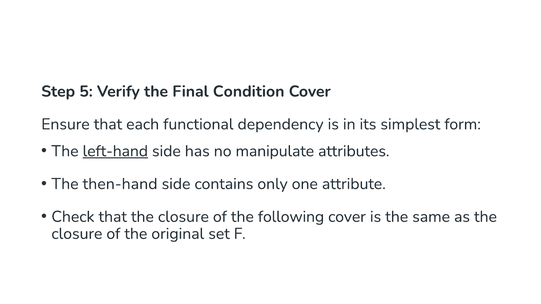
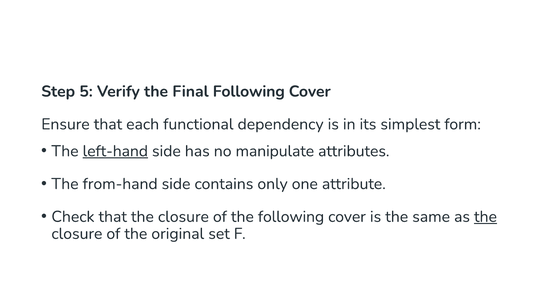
Final Condition: Condition -> Following
then-hand: then-hand -> from-hand
the at (485, 217) underline: none -> present
